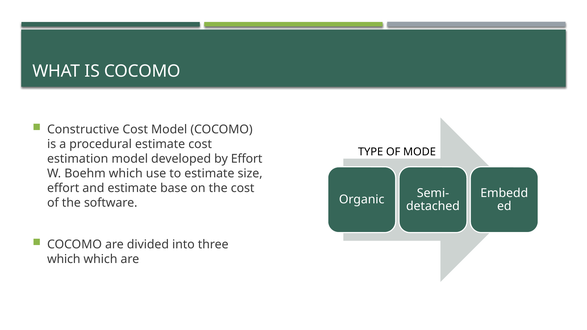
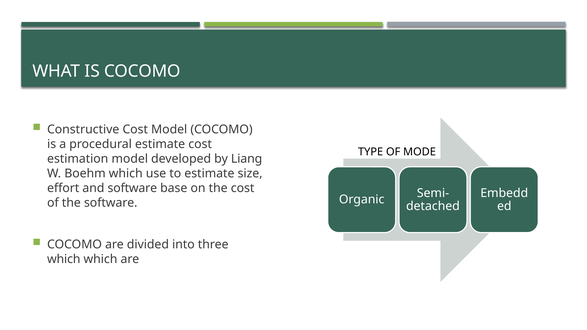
by Effort: Effort -> Liang
and estimate: estimate -> software
